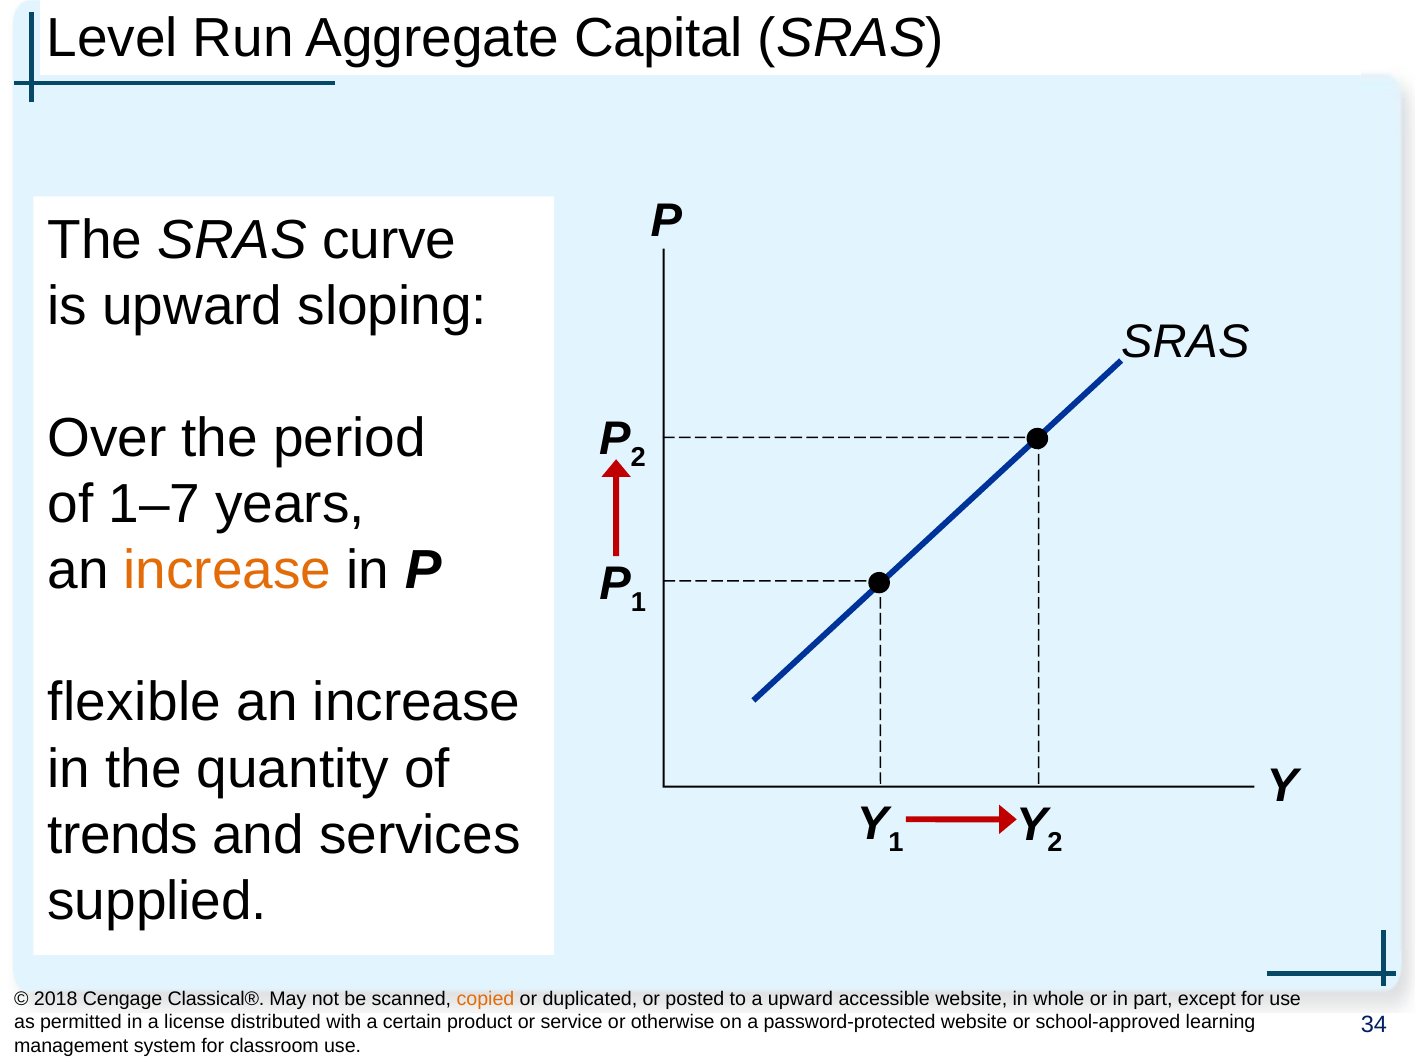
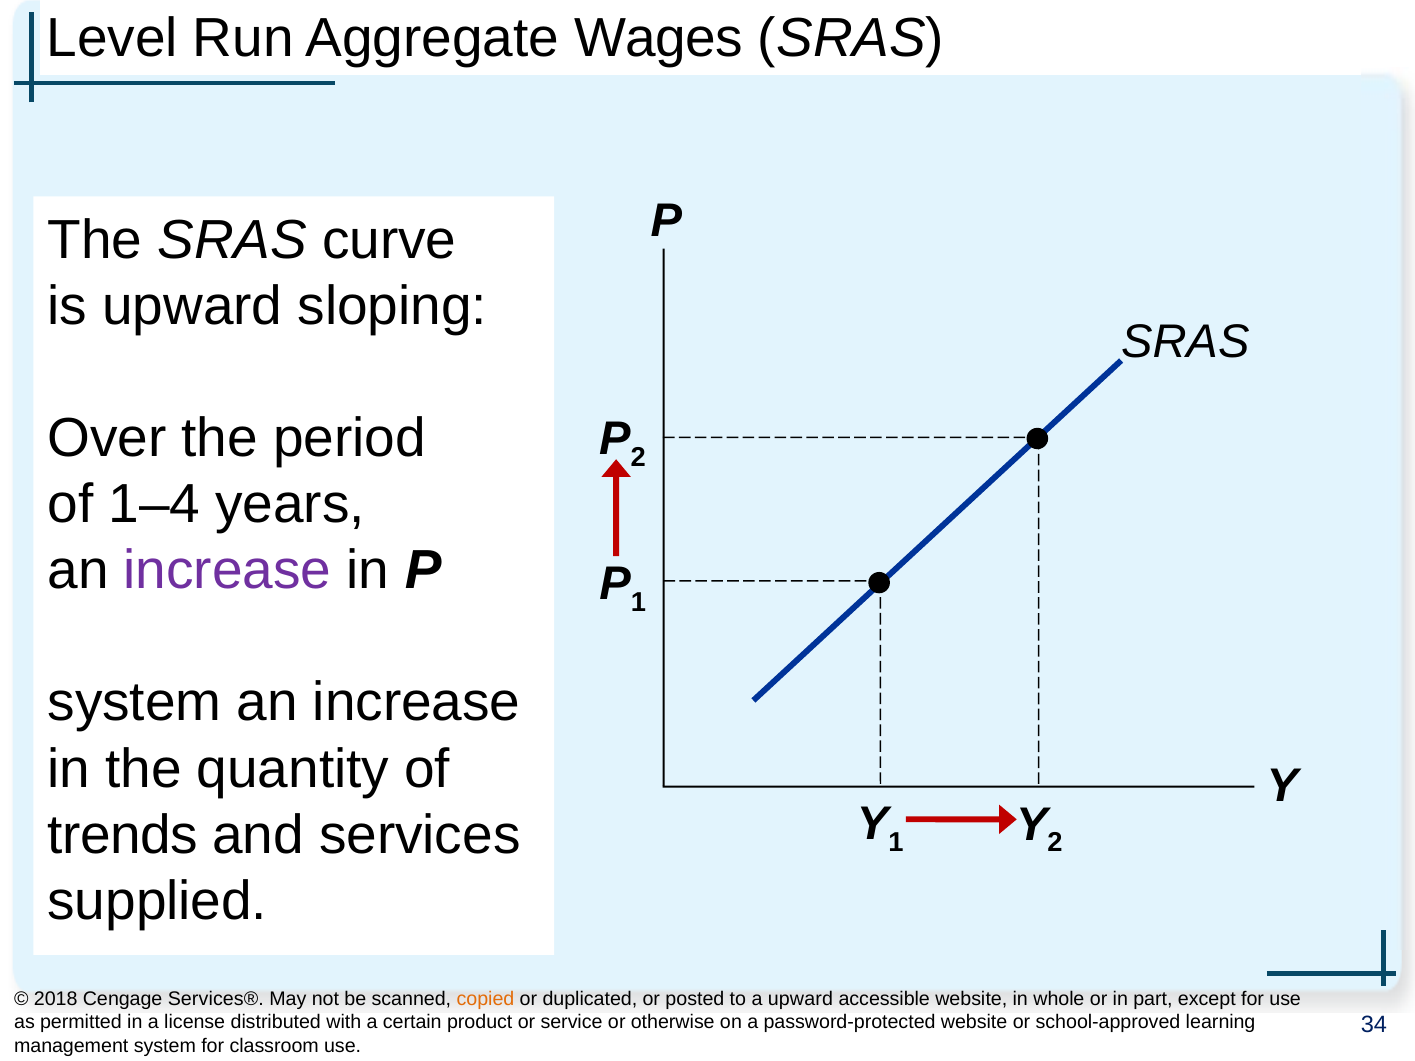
Capital: Capital -> Wages
1–7: 1–7 -> 1–4
increase at (228, 571) colour: orange -> purple
flexible at (134, 703): flexible -> system
Classical®: Classical® -> Services®
